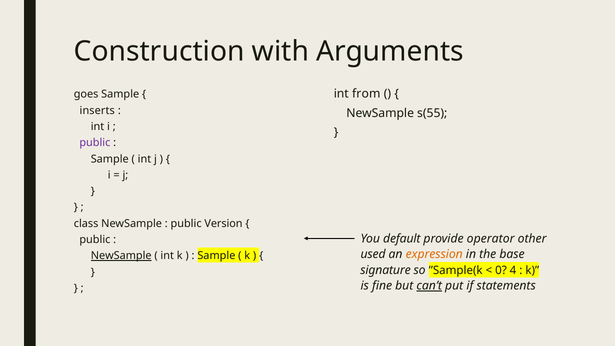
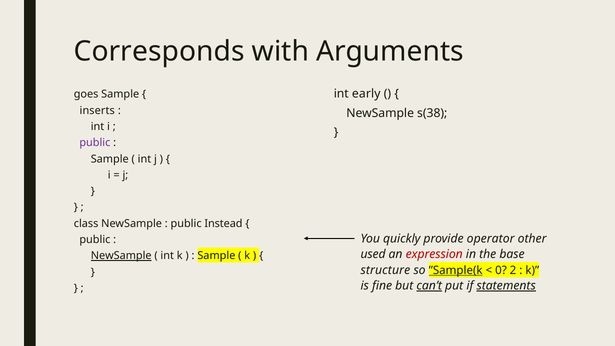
Construction: Construction -> Corresponds
from: from -> early
s(55: s(55 -> s(38
Version: Version -> Instead
default: default -> quickly
expression colour: orange -> red
signature: signature -> structure
”Sample(k underline: none -> present
4: 4 -> 2
statements underline: none -> present
